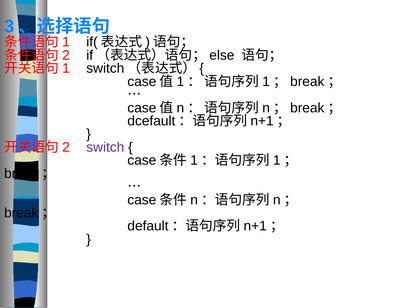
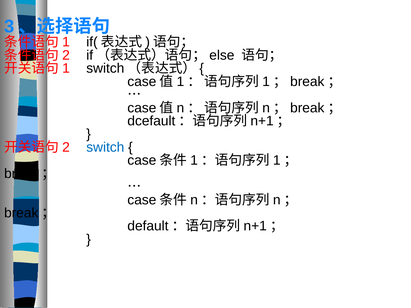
switch colour: purple -> blue
